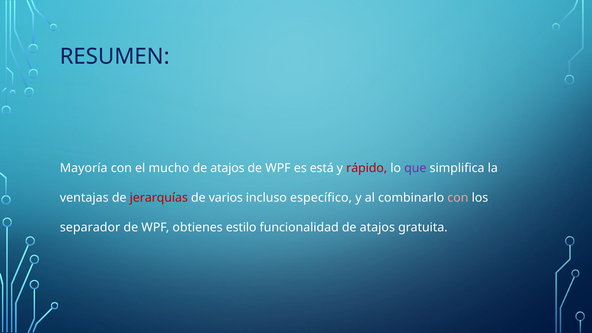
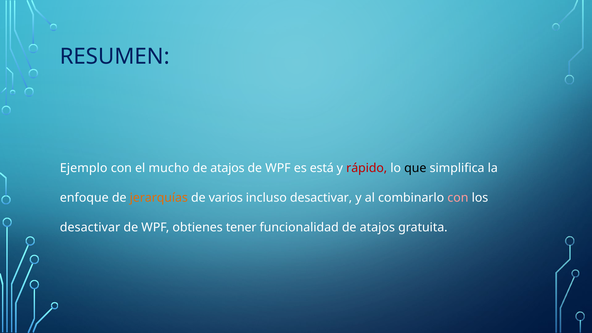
Mayoría: Mayoría -> Ejemplo
que colour: purple -> black
ventajas: ventajas -> enfoque
jerarquías colour: red -> orange
incluso específico: específico -> desactivar
separador at (90, 227): separador -> desactivar
estilo: estilo -> tener
